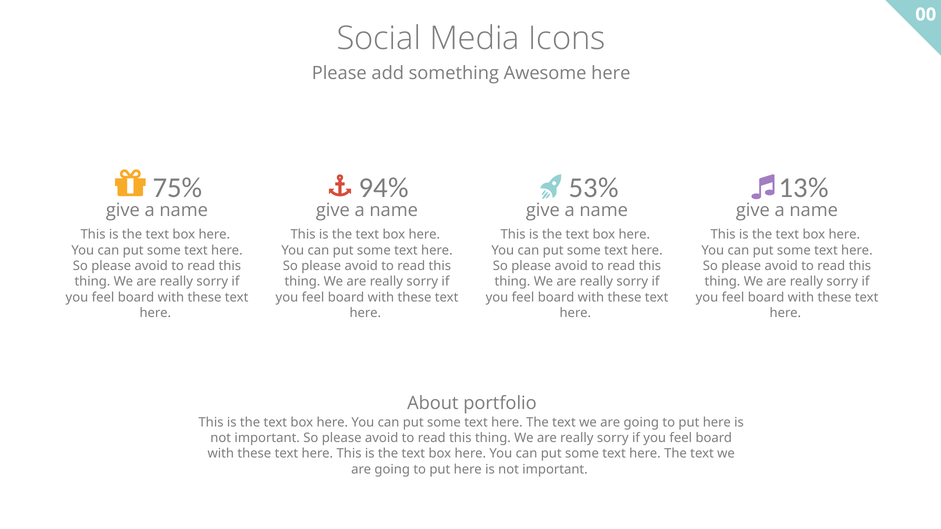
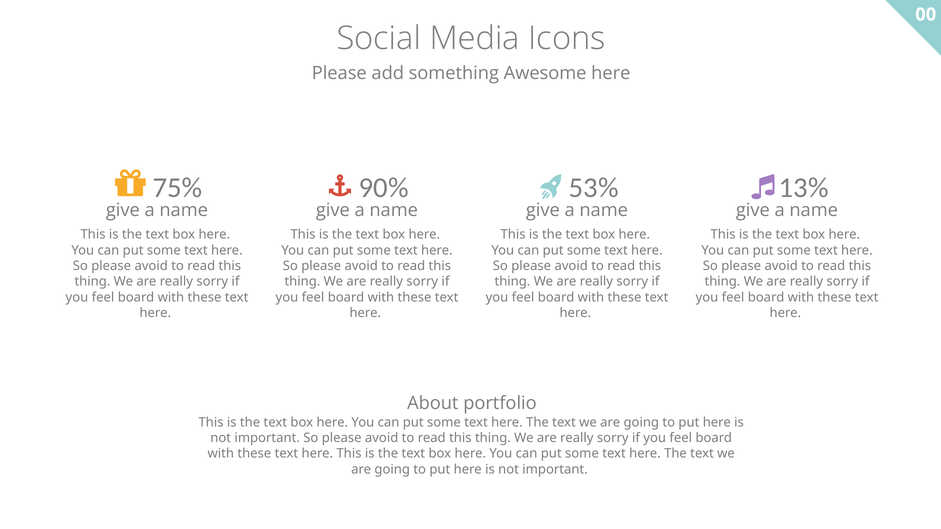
94%: 94% -> 90%
